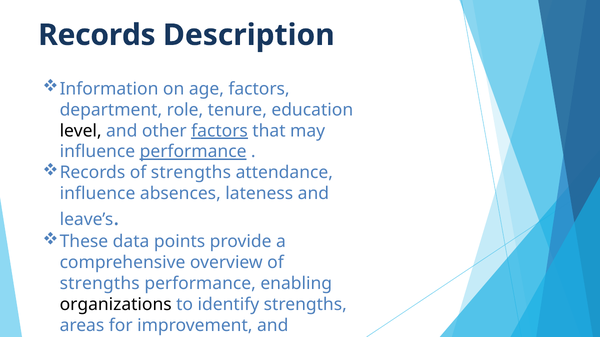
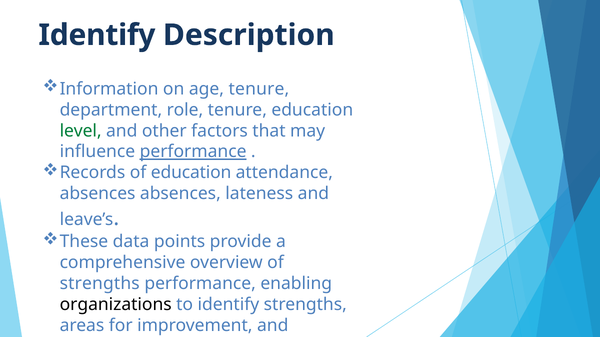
Records at (97, 35): Records -> Identify
age factors: factors -> tenure
level colour: black -> green
factors at (220, 131) underline: present -> none
Records of strengths: strengths -> education
influence at (98, 194): influence -> absences
